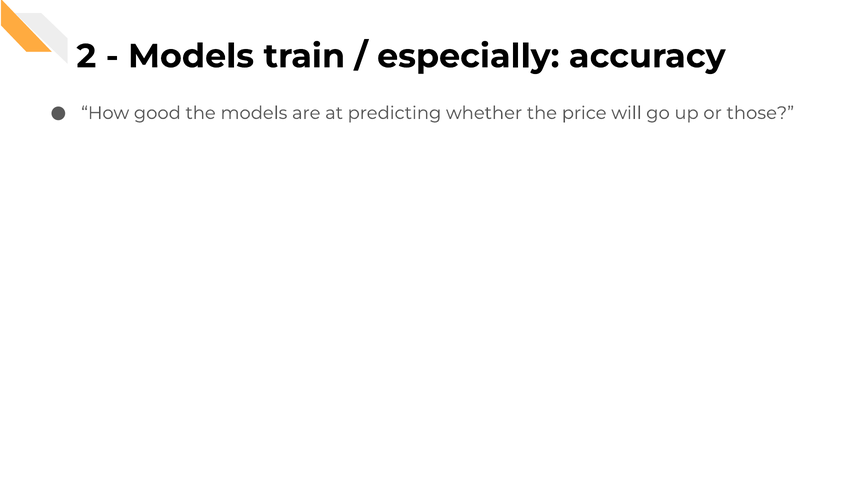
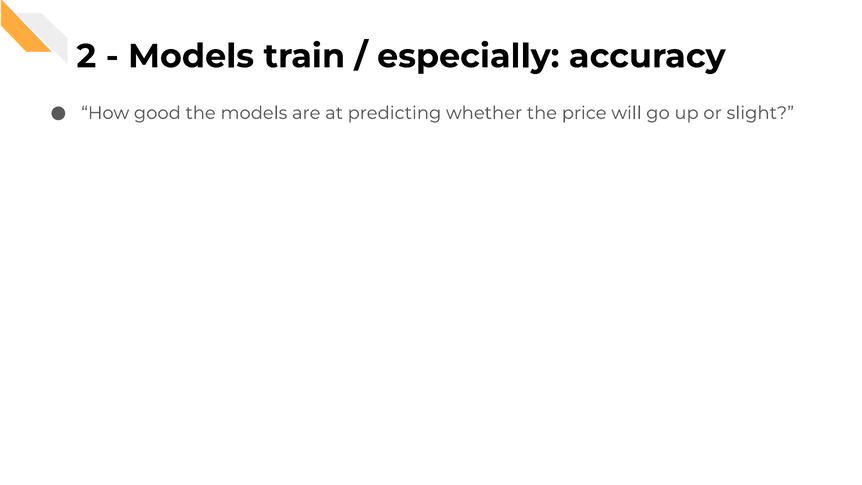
those: those -> slight
